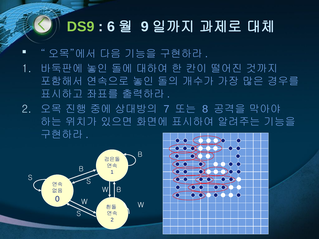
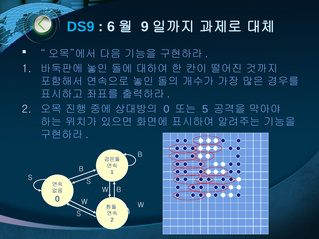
DS9 colour: light green -> light blue
7 at (166, 109): 7 -> 0
8: 8 -> 5
